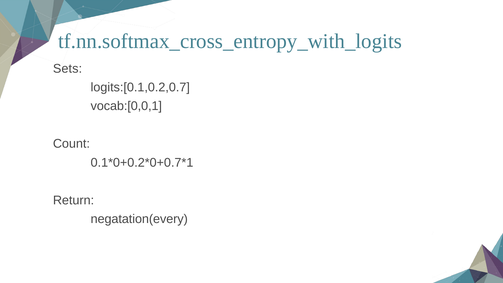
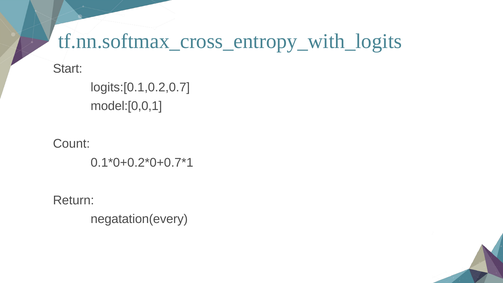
Sets: Sets -> Start
vocab:[0,0,1: vocab:[0,0,1 -> model:[0,0,1
